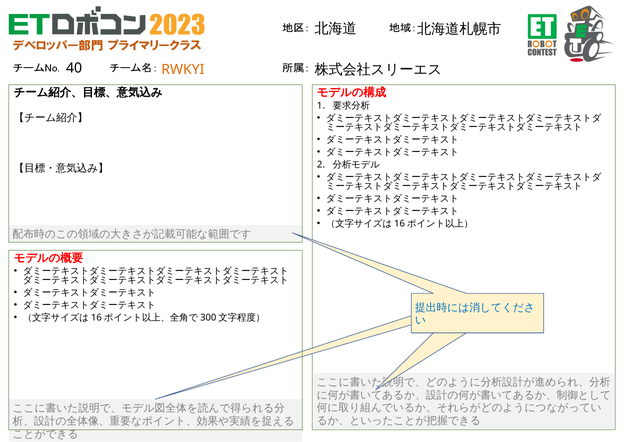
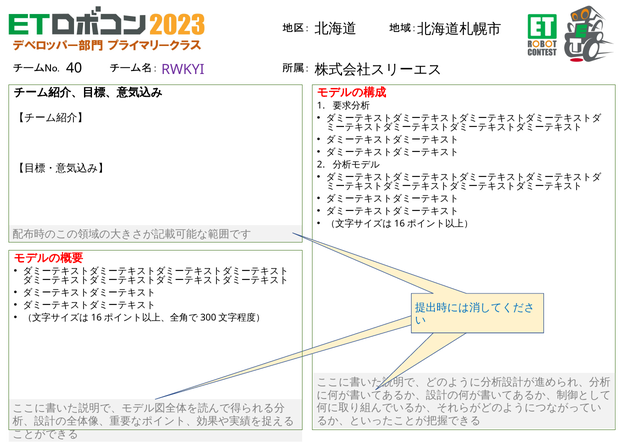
RWKYI colour: orange -> purple
